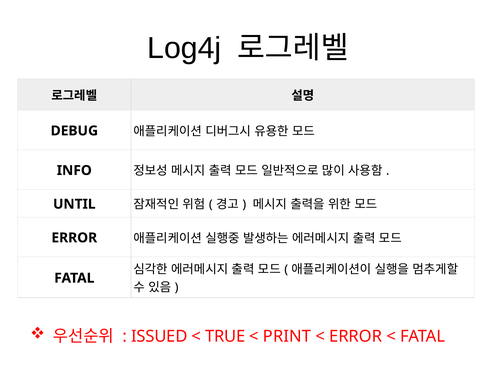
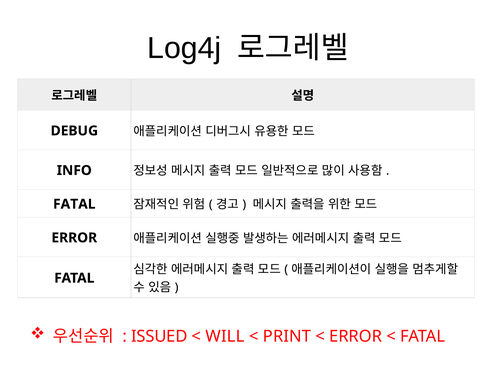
UNTIL at (74, 204): UNTIL -> FATAL
TRUE: TRUE -> WILL
